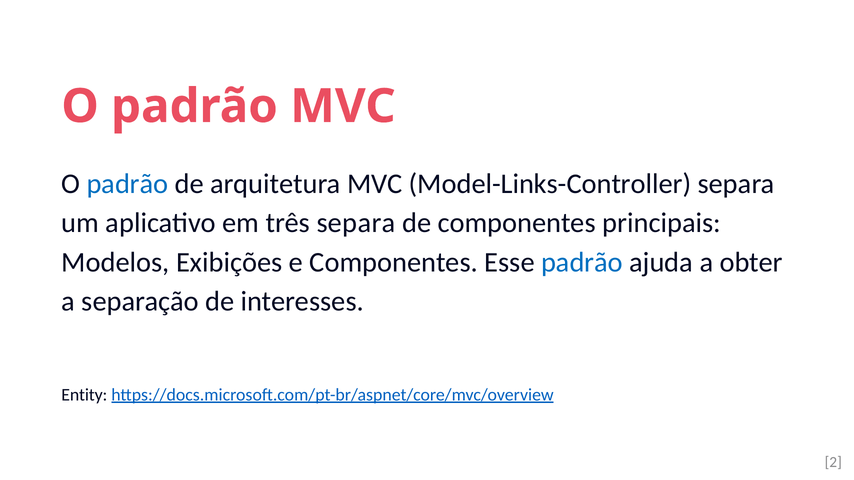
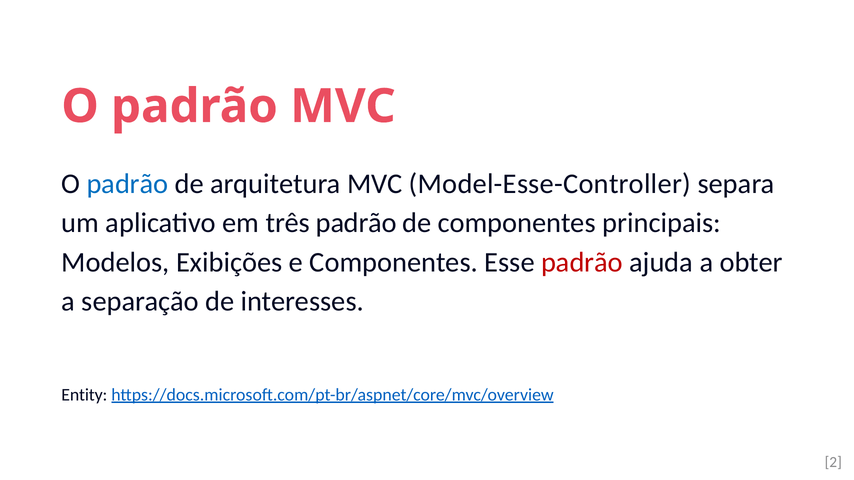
Model-Links-Controller: Model-Links-Controller -> Model-Esse-Controller
três separa: separa -> padrão
padrão at (582, 262) colour: blue -> red
